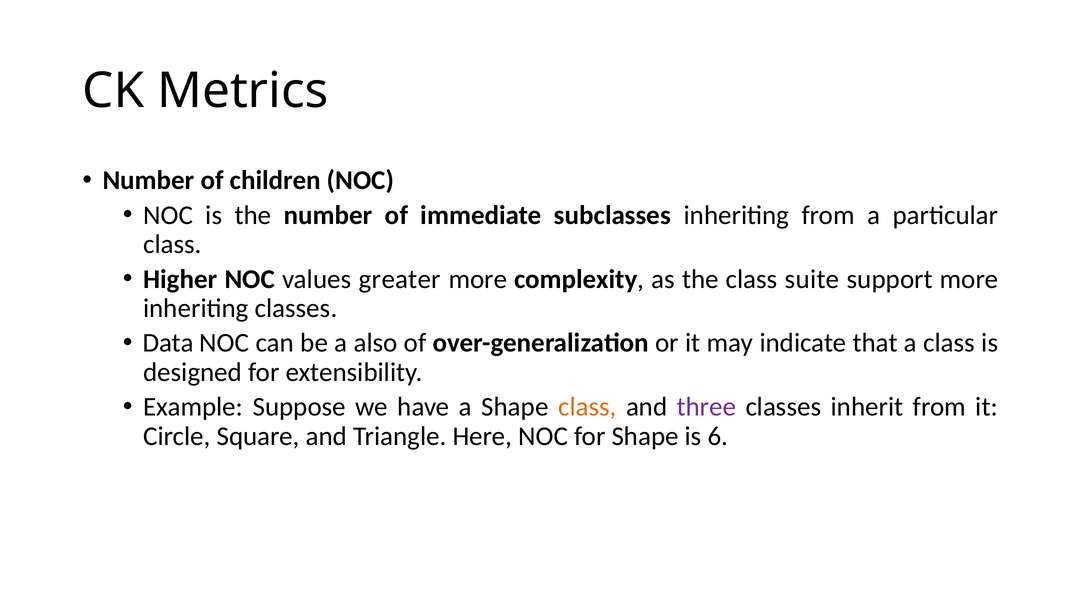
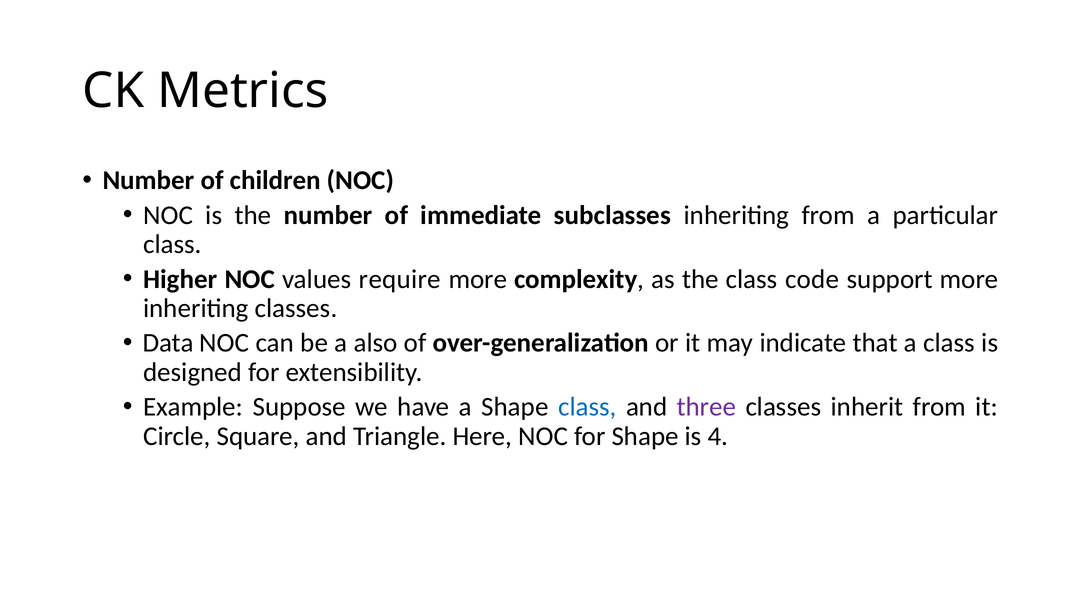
greater: greater -> require
suite: suite -> code
class at (587, 407) colour: orange -> blue
6: 6 -> 4
